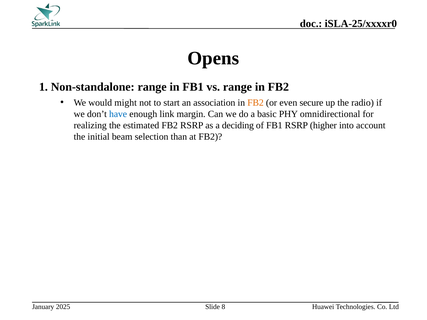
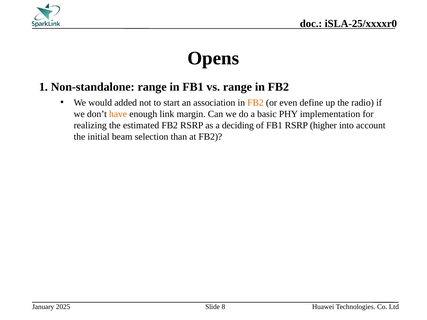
might: might -> added
secure: secure -> define
have colour: blue -> orange
omnidirectional: omnidirectional -> implementation
